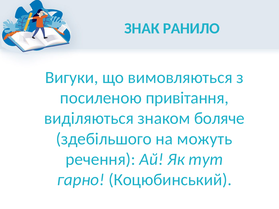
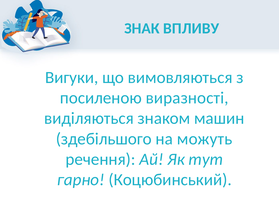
РАНИЛО: РАНИЛО -> ВПЛИВУ
привітання: привітання -> виразності
боляче: боляче -> машин
